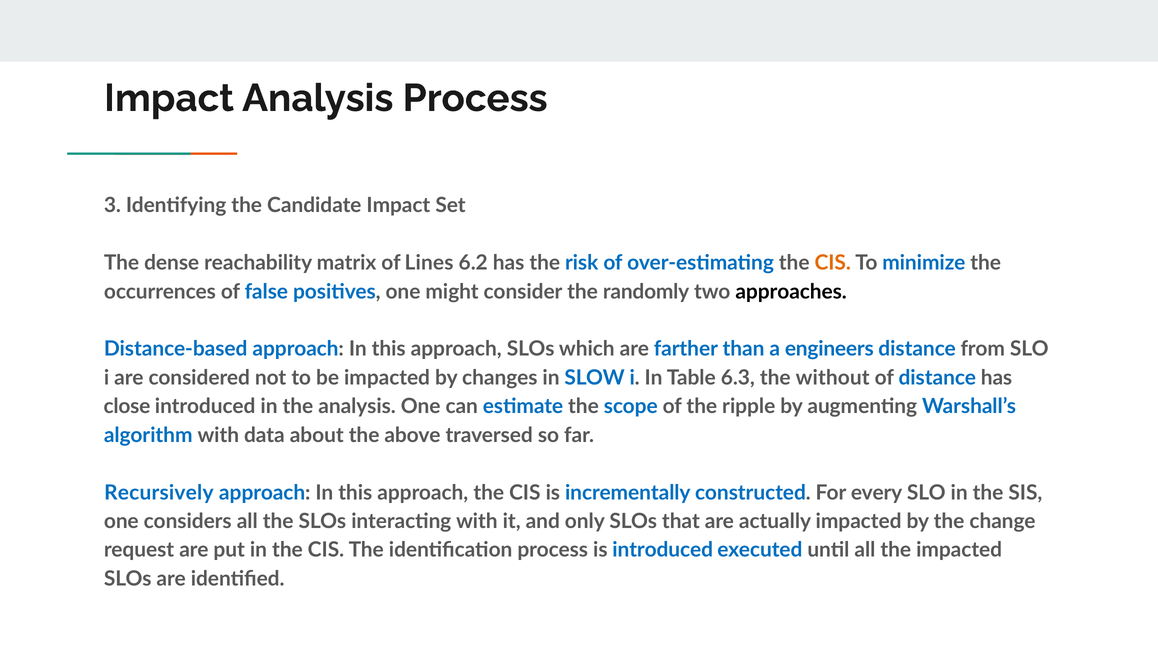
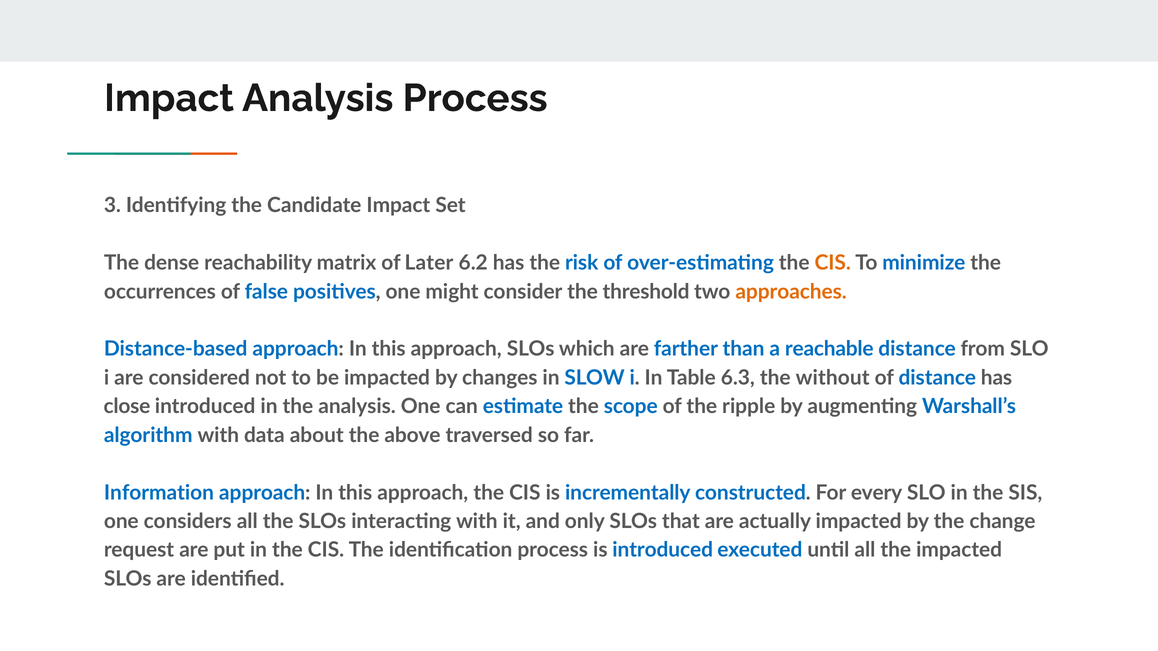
Lines: Lines -> Later
randomly: randomly -> threshold
approaches colour: black -> orange
engineers: engineers -> reachable
Recursively: Recursively -> Information
